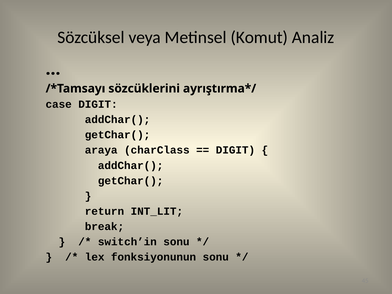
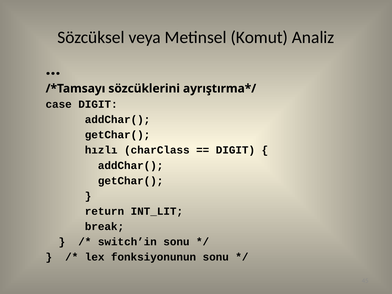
araya: araya -> hızlı
